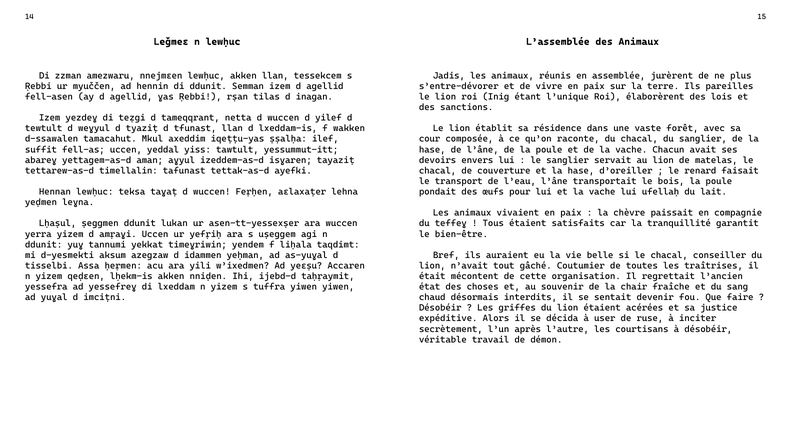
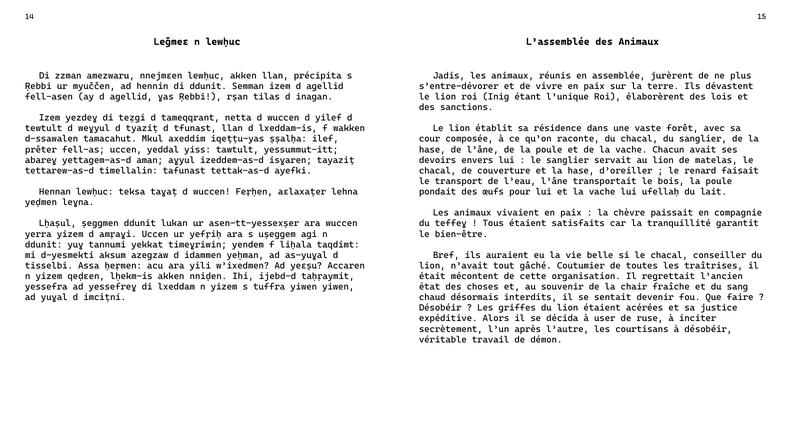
tessekcem: tessekcem -> précipita
pareilles: pareilles -> dévastent
suffit: suffit -> prêter
